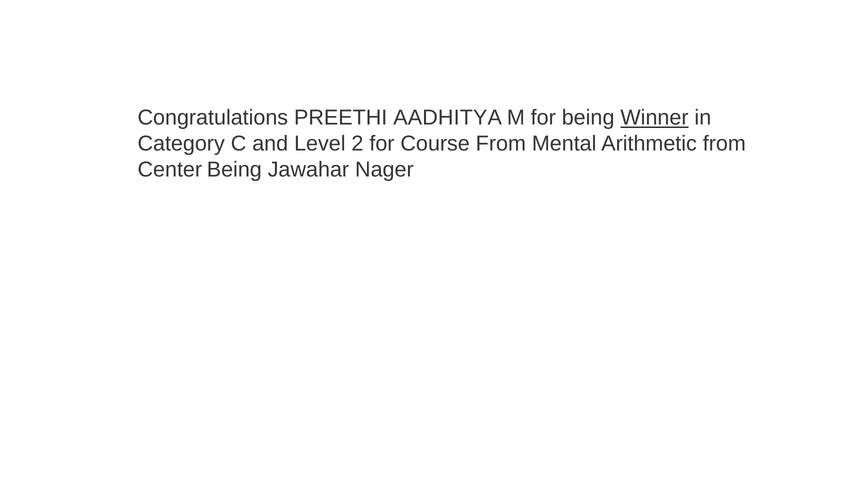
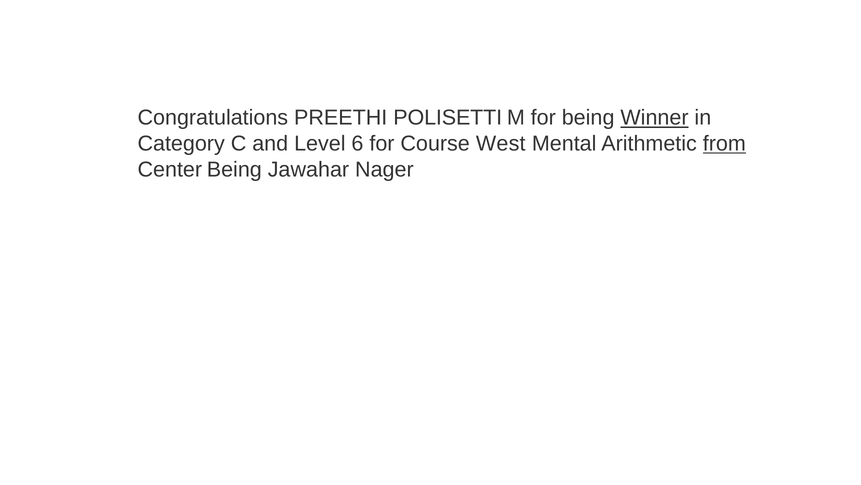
AADHITYA: AADHITYA -> POLISETTI
2: 2 -> 6
Course From: From -> West
from at (724, 144) underline: none -> present
